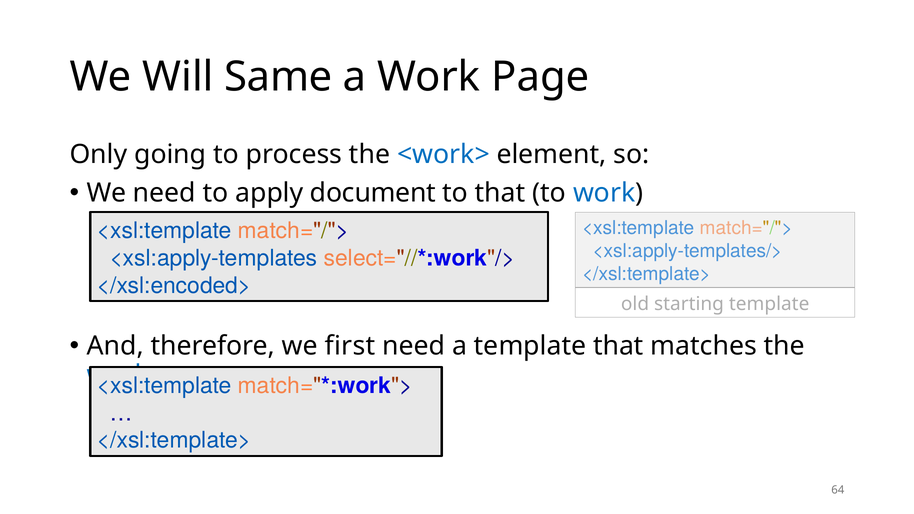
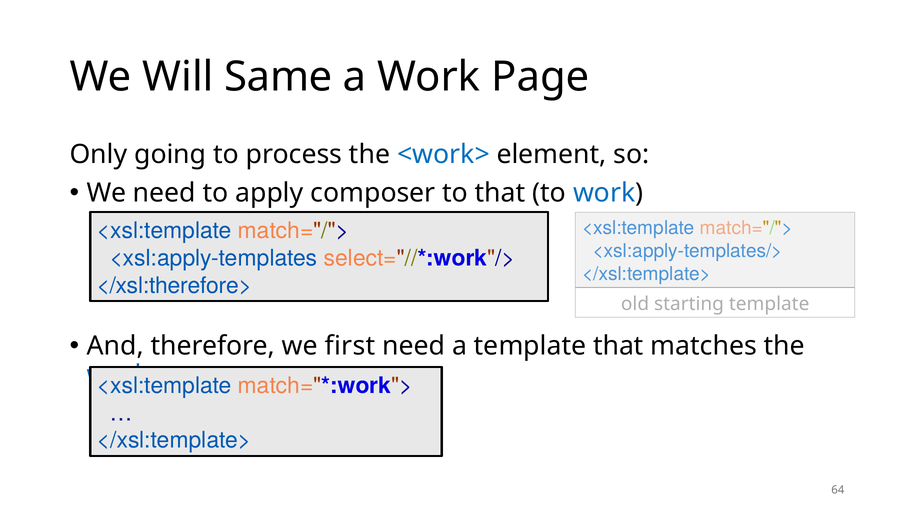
document: document -> composer
</xsl:encoded>: </xsl:encoded> -> </xsl:therefore>
